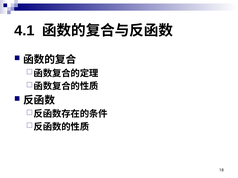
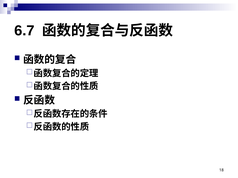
4.1: 4.1 -> 6.7
